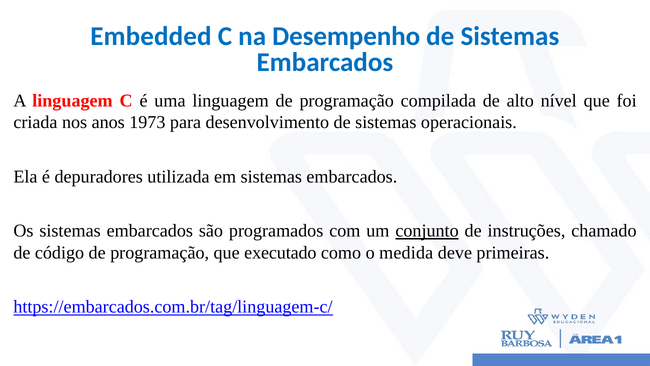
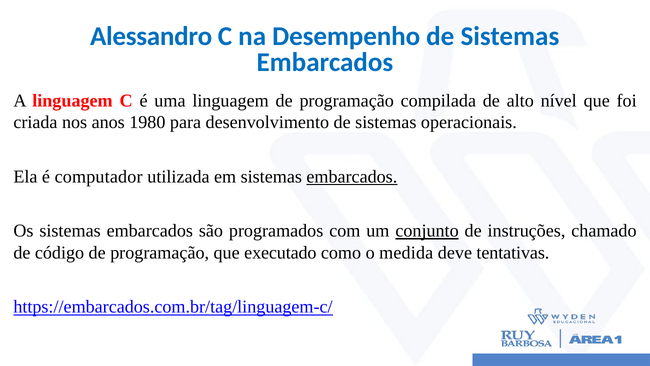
Embedded: Embedded -> Alessandro
1973: 1973 -> 1980
depuradores: depuradores -> computador
embarcados at (352, 177) underline: none -> present
primeiras: primeiras -> tentativas
